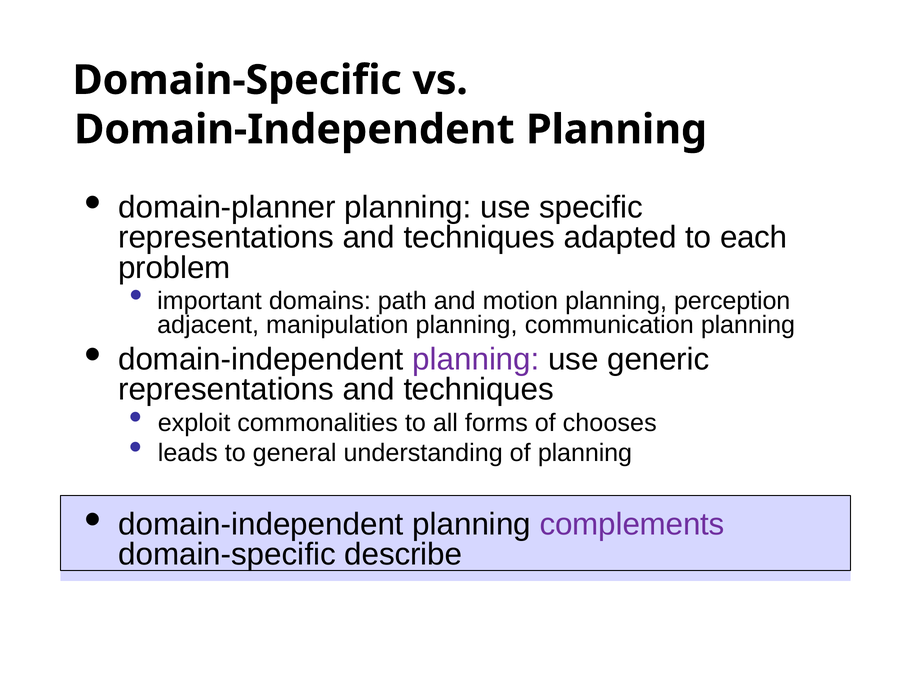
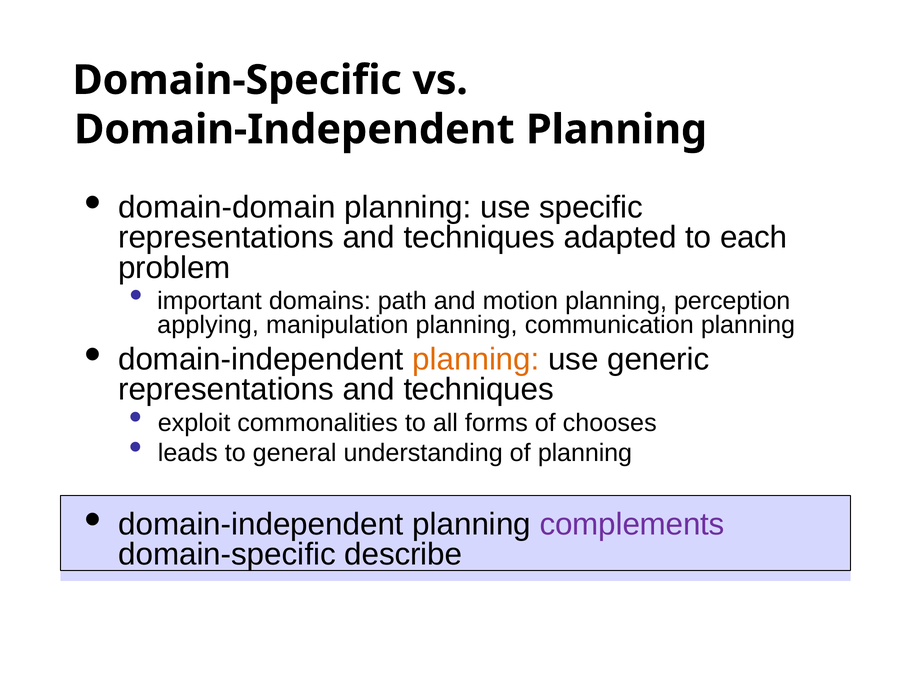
domain-planner: domain-planner -> domain-domain
adjacent: adjacent -> applying
planning at (476, 359) colour: purple -> orange
